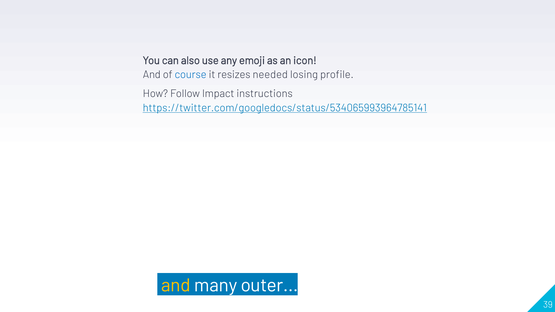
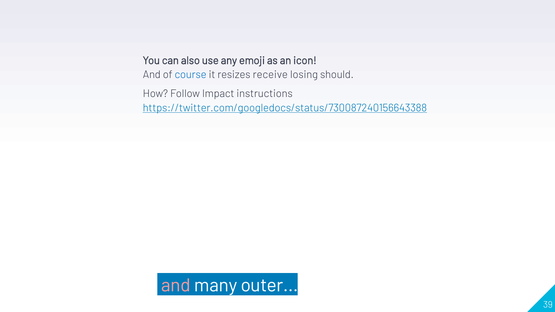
needed: needed -> receive
profile: profile -> should
https://twitter.com/googledocs/status/534065993964785141: https://twitter.com/googledocs/status/534065993964785141 -> https://twitter.com/googledocs/status/730087240156643388
and at (176, 286) colour: yellow -> pink
